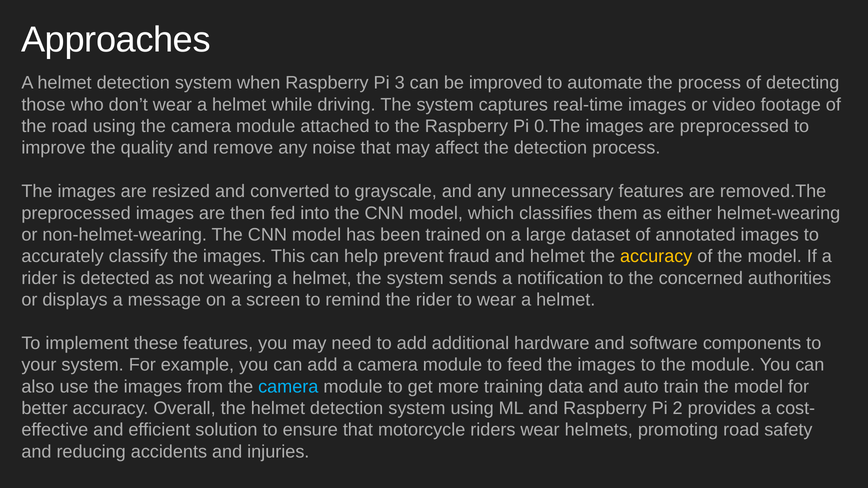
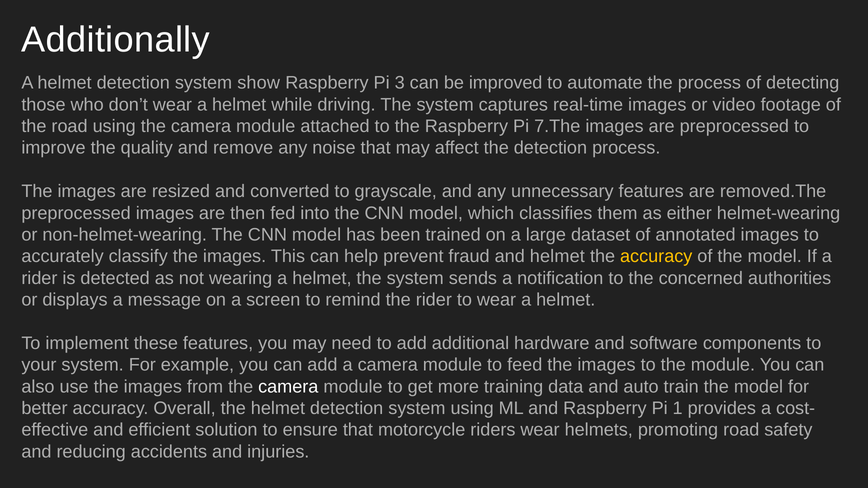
Approaches: Approaches -> Additionally
when: when -> show
0.The: 0.The -> 7.The
camera at (288, 387) colour: light blue -> white
2: 2 -> 1
